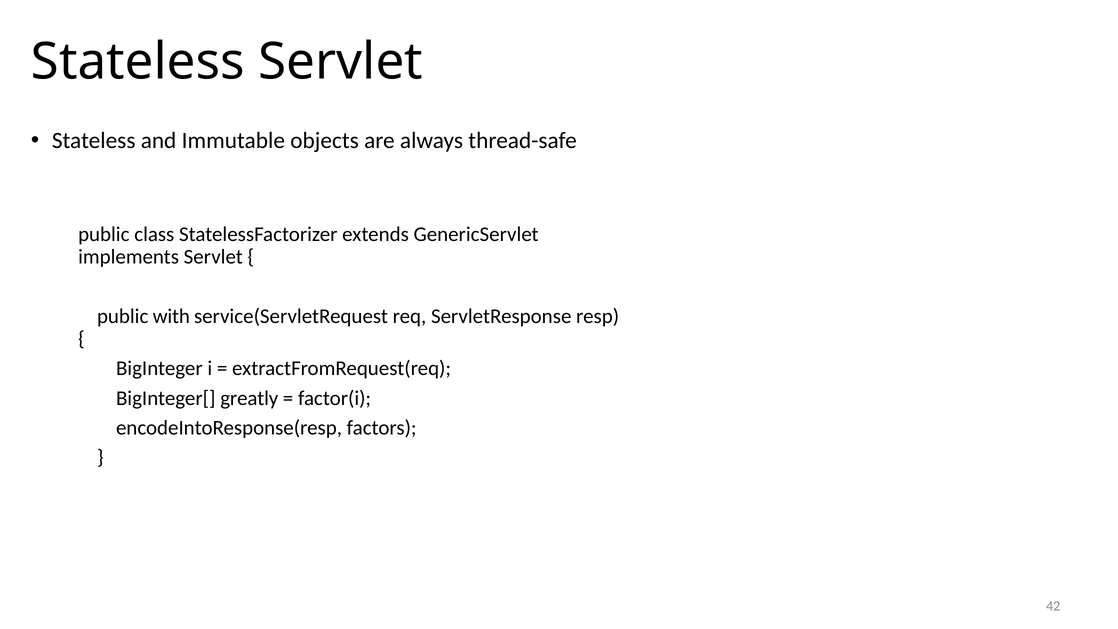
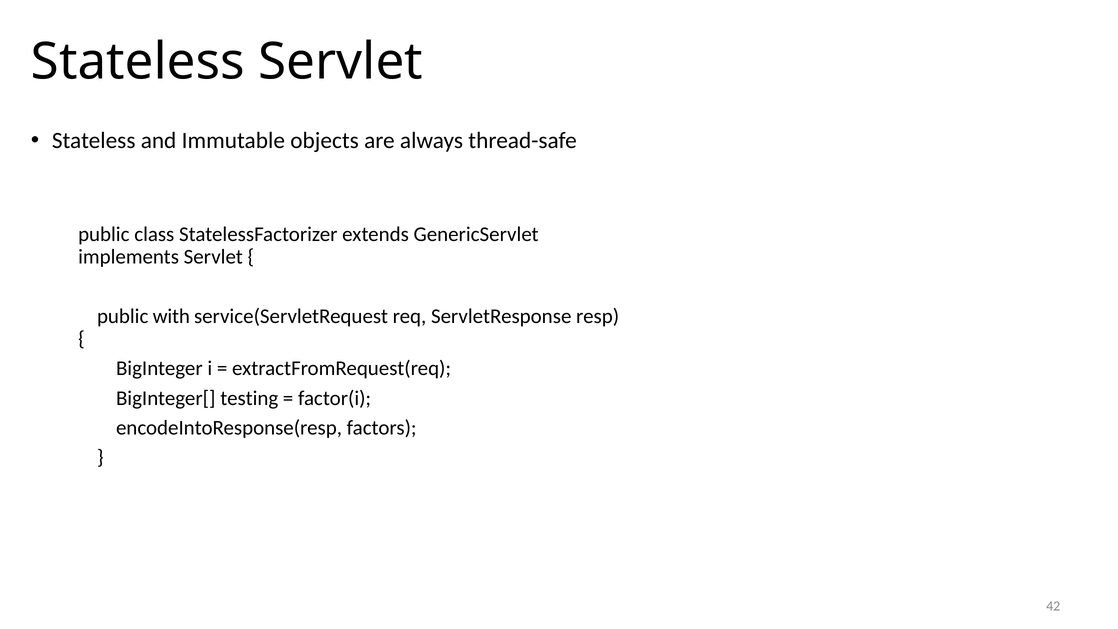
greatly: greatly -> testing
